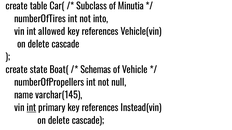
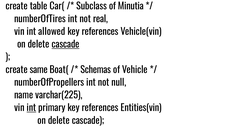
into: into -> real
cascade at (65, 45) underline: none -> present
state: state -> same
varchar(145: varchar(145 -> varchar(225
Instead(vin: Instead(vin -> Entities(vin
